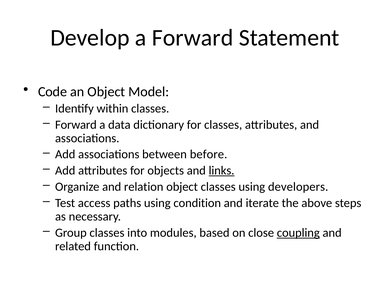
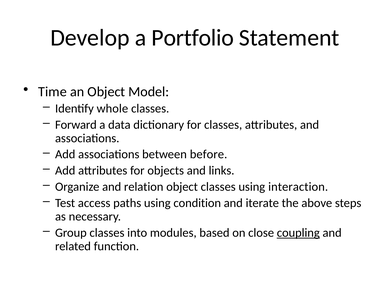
a Forward: Forward -> Portfolio
Code: Code -> Time
within: within -> whole
links underline: present -> none
developers: developers -> interaction
